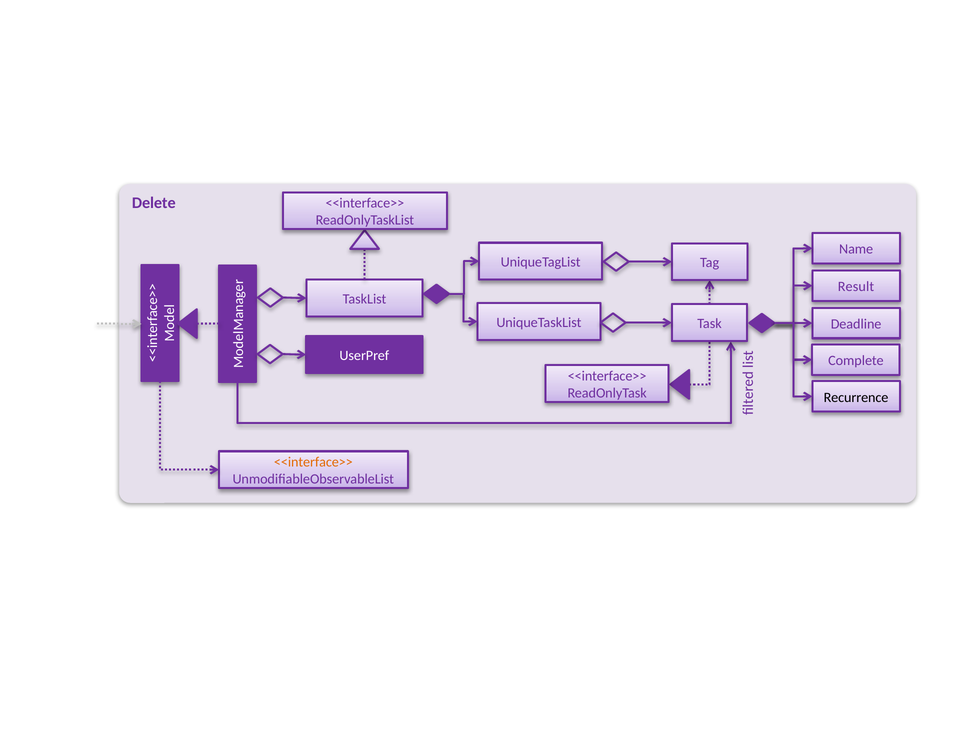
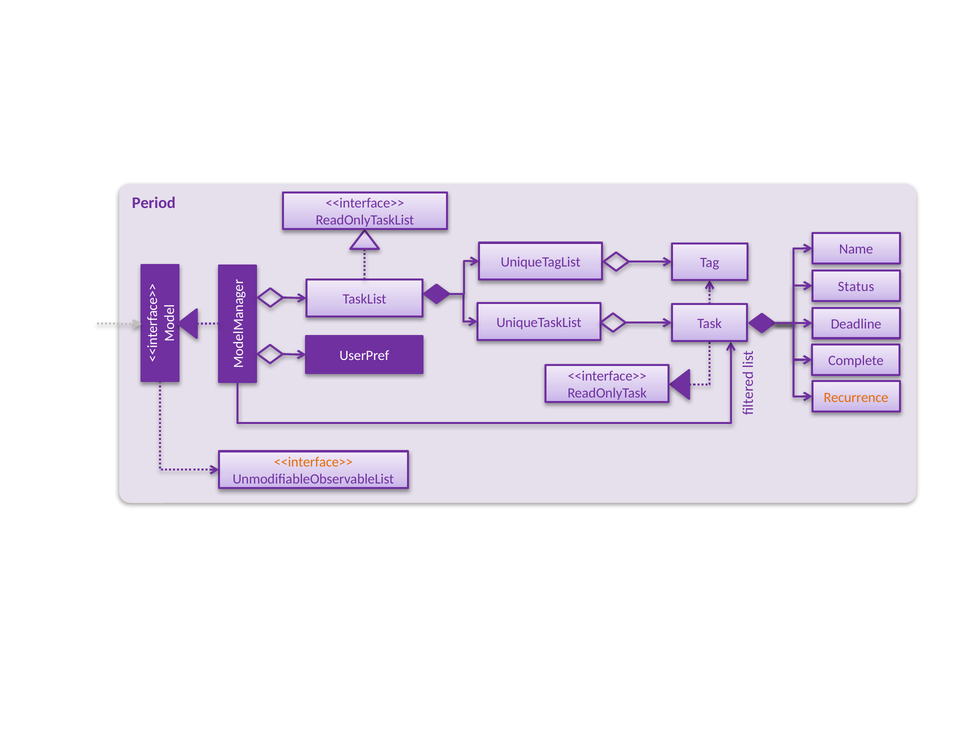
Delete: Delete -> Period
Result: Result -> Status
Recurrence colour: black -> orange
